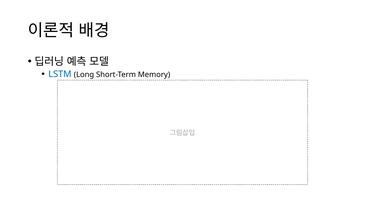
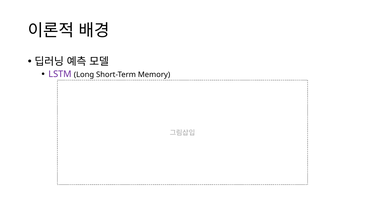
LSTM colour: blue -> purple
